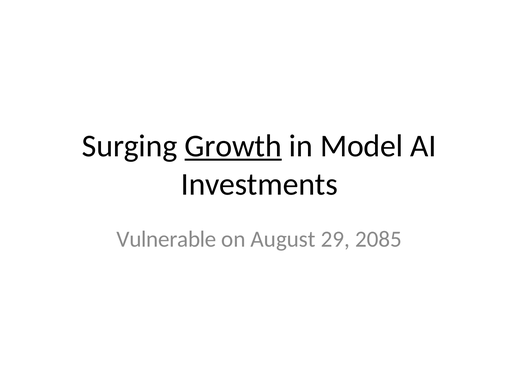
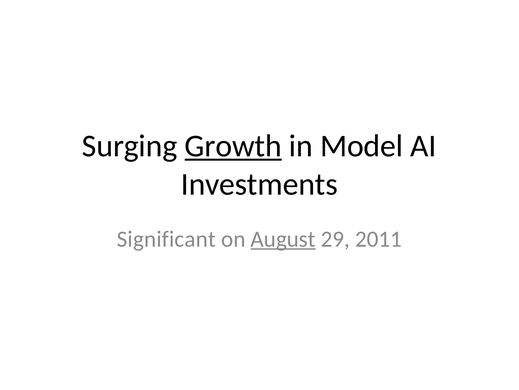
Vulnerable: Vulnerable -> Significant
August underline: none -> present
2085: 2085 -> 2011
